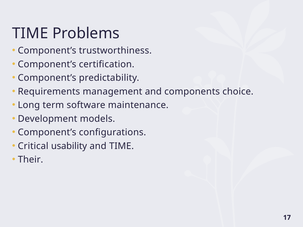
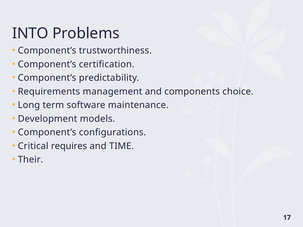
TIME at (30, 33): TIME -> INTO
usability: usability -> requires
